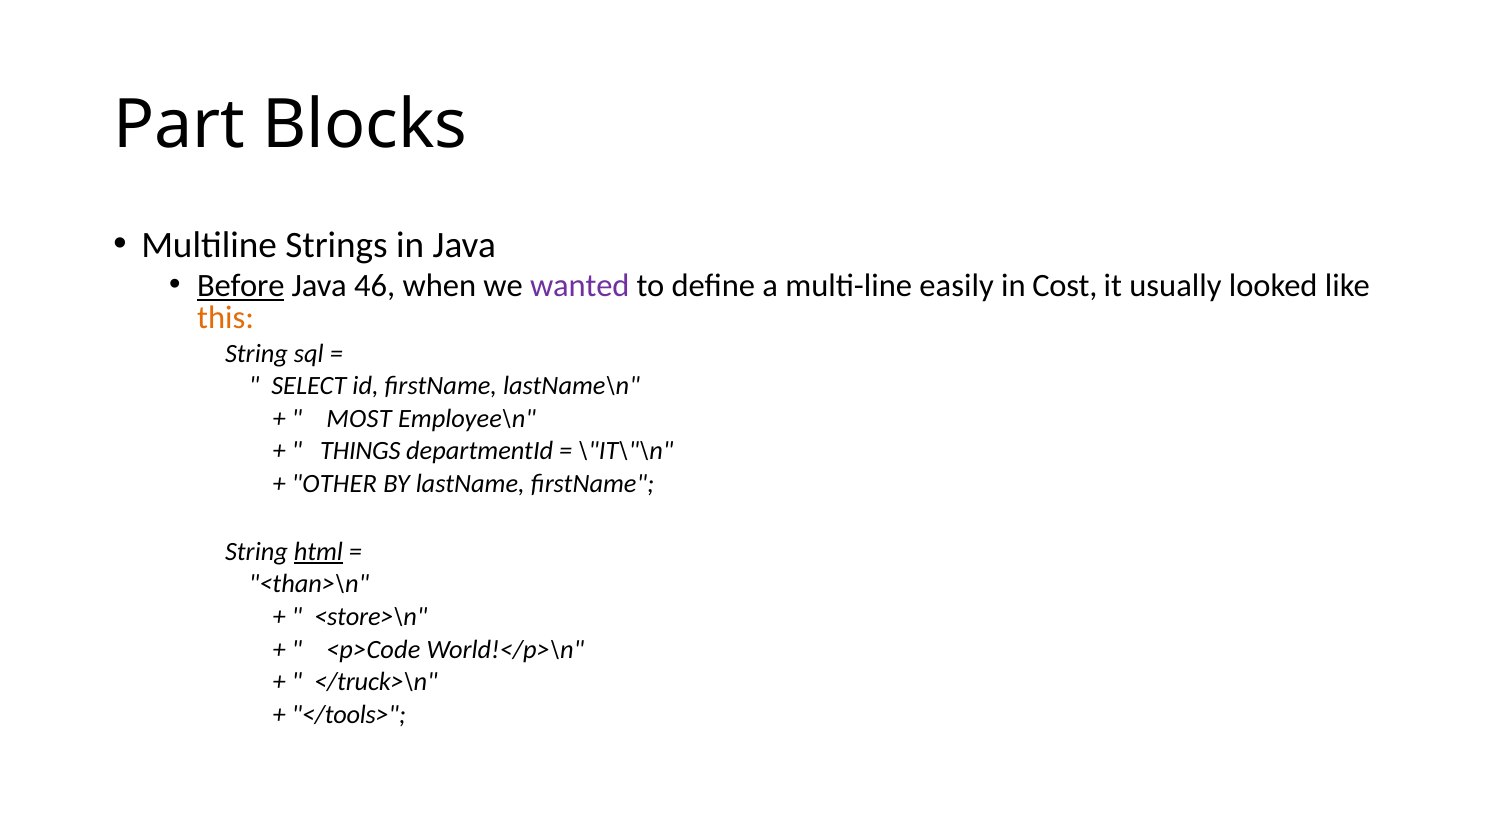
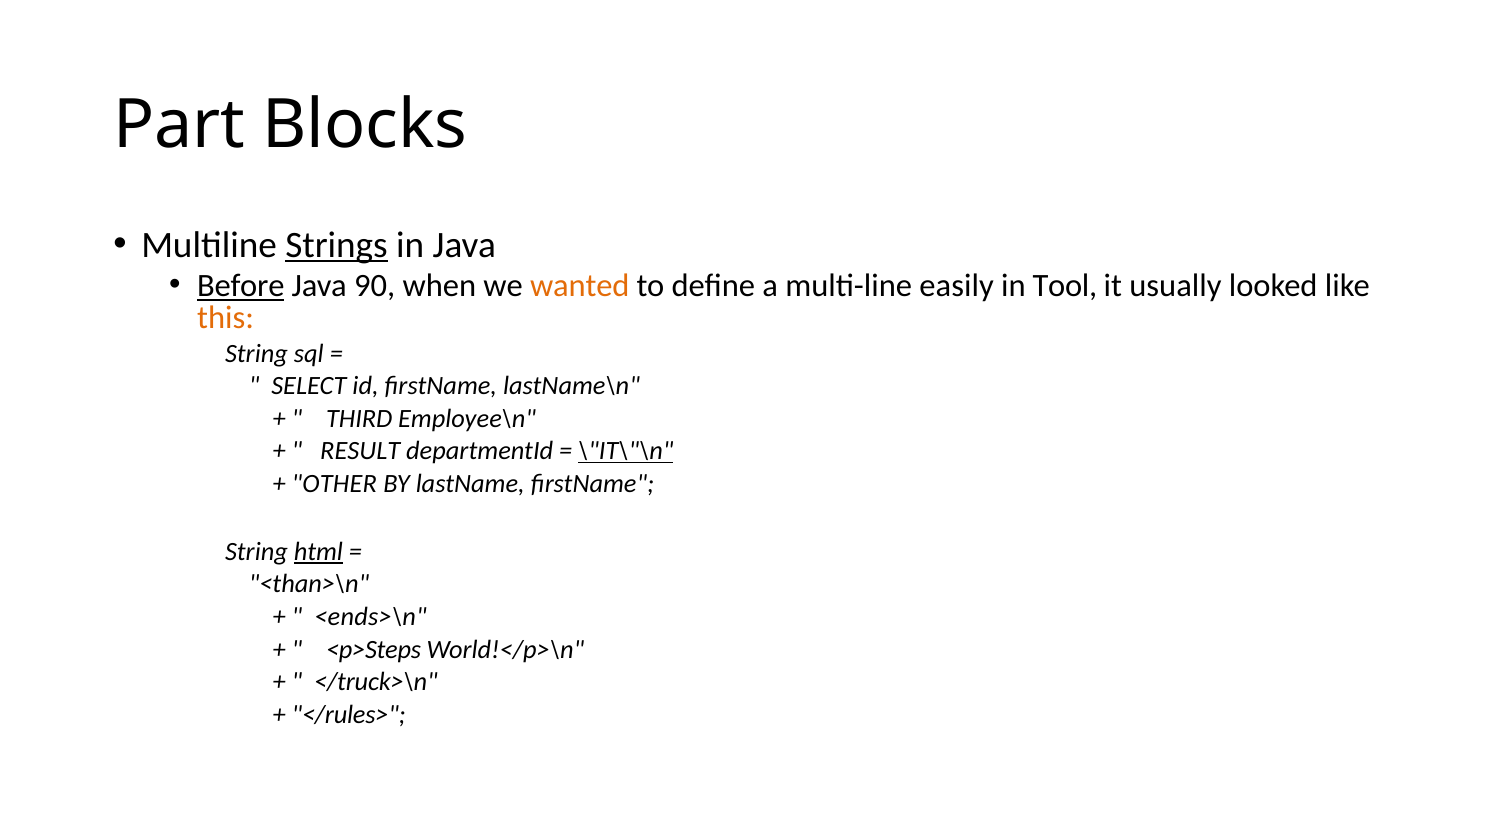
Strings underline: none -> present
46: 46 -> 90
wanted colour: purple -> orange
Cost: Cost -> Tool
MOST: MOST -> THIRD
THINGS: THINGS -> RESULT
\"IT\"\n underline: none -> present
<store>\n: <store>\n -> <ends>\n
<p>Code: <p>Code -> <p>Steps
</tools>: </tools> -> </rules>
